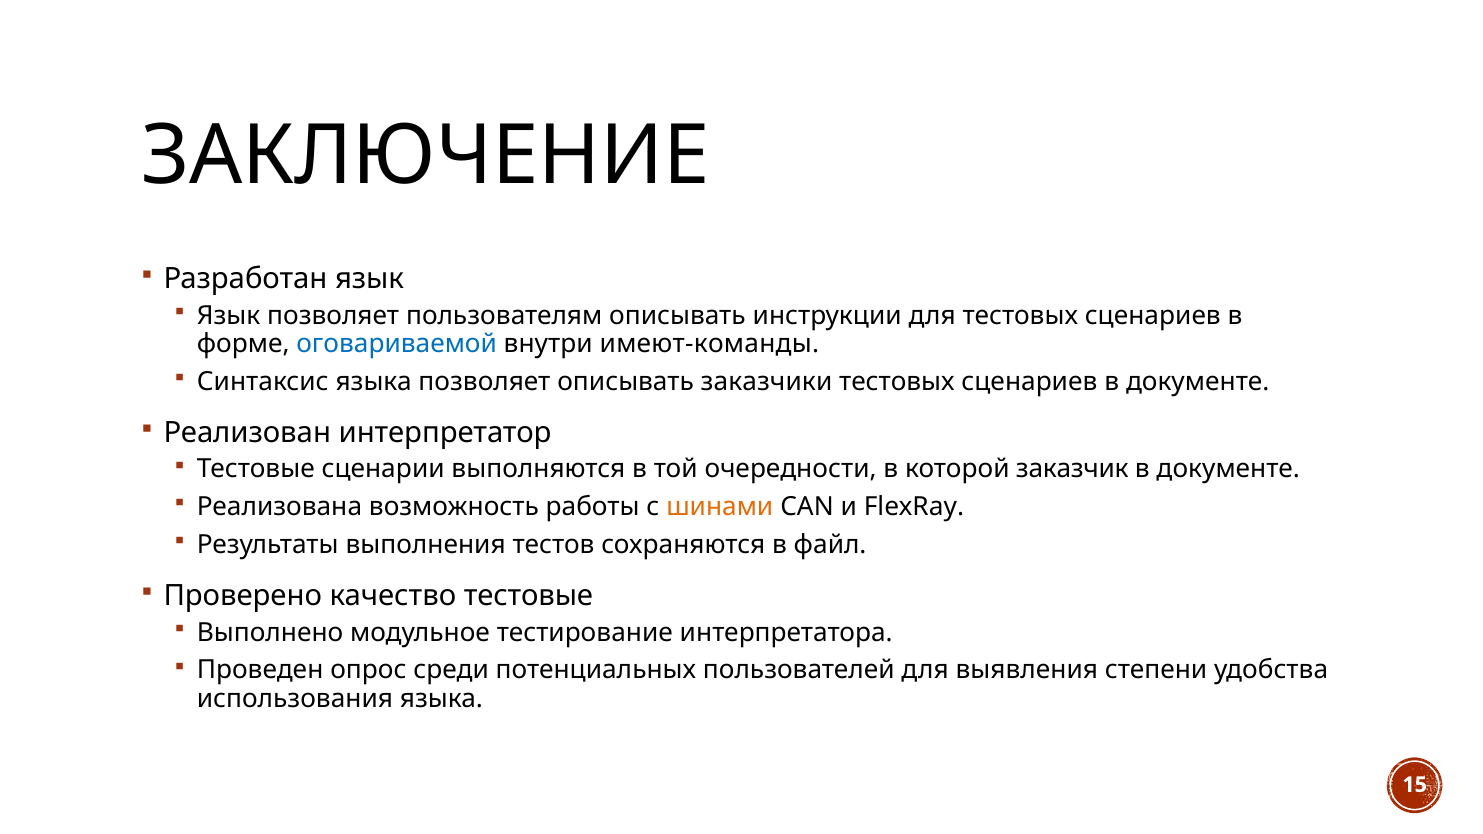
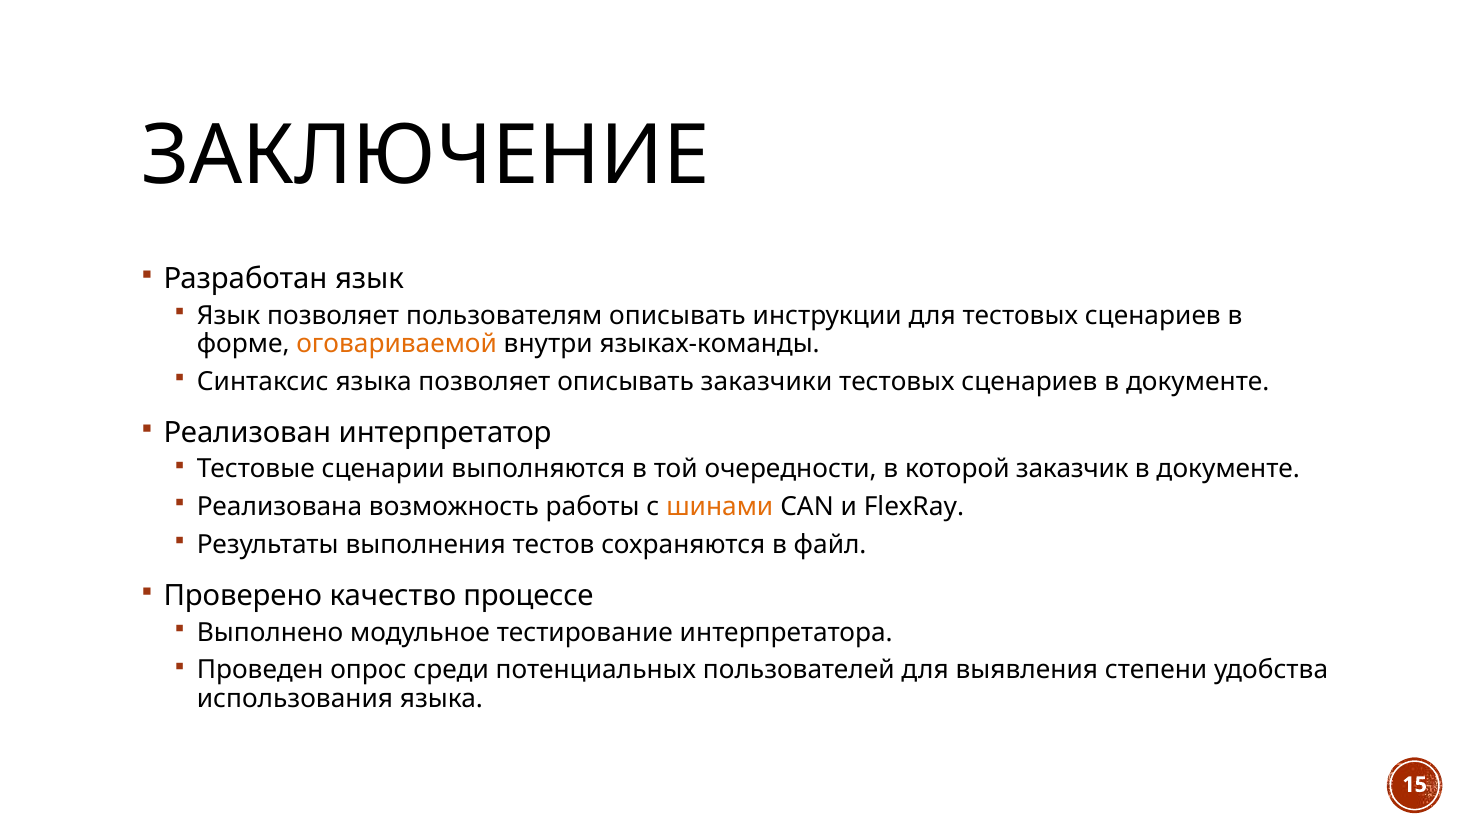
оговариваемой colour: blue -> orange
имеют-команды: имеют-команды -> языках-команды
качество тестовые: тестовые -> процессе
